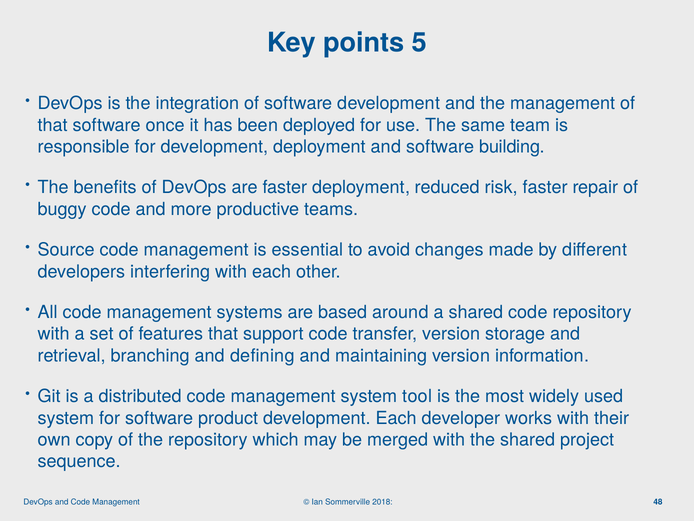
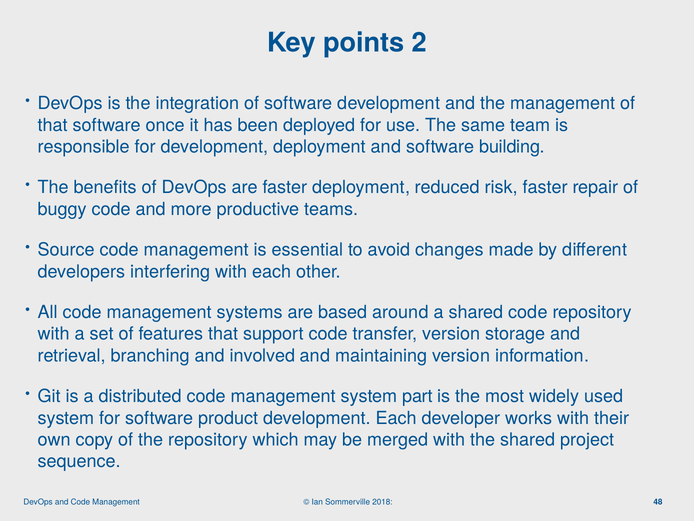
5: 5 -> 2
defining: defining -> involved
tool: tool -> part
